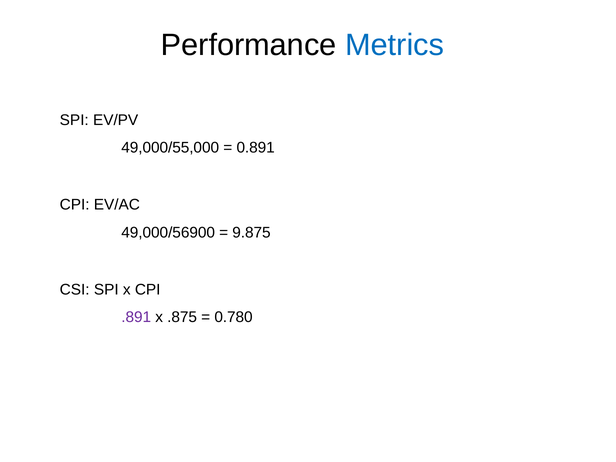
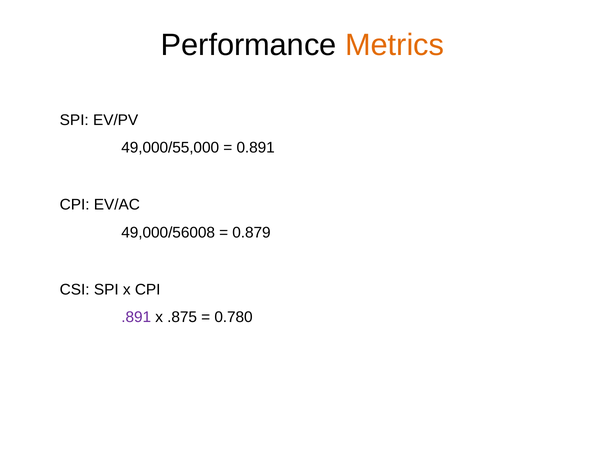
Metrics colour: blue -> orange
49,000/56900: 49,000/56900 -> 49,000/56008
9.875: 9.875 -> 0.879
